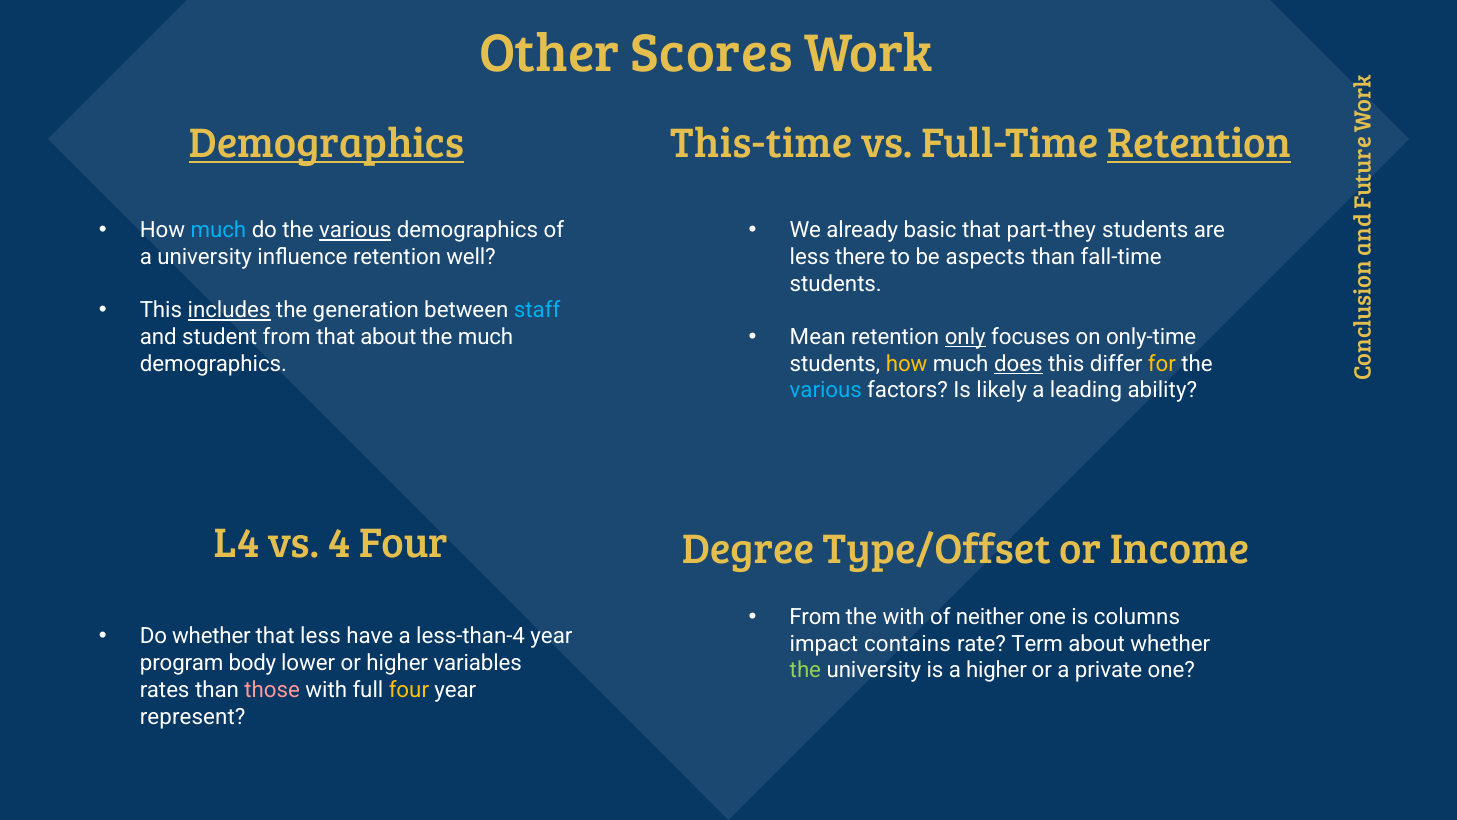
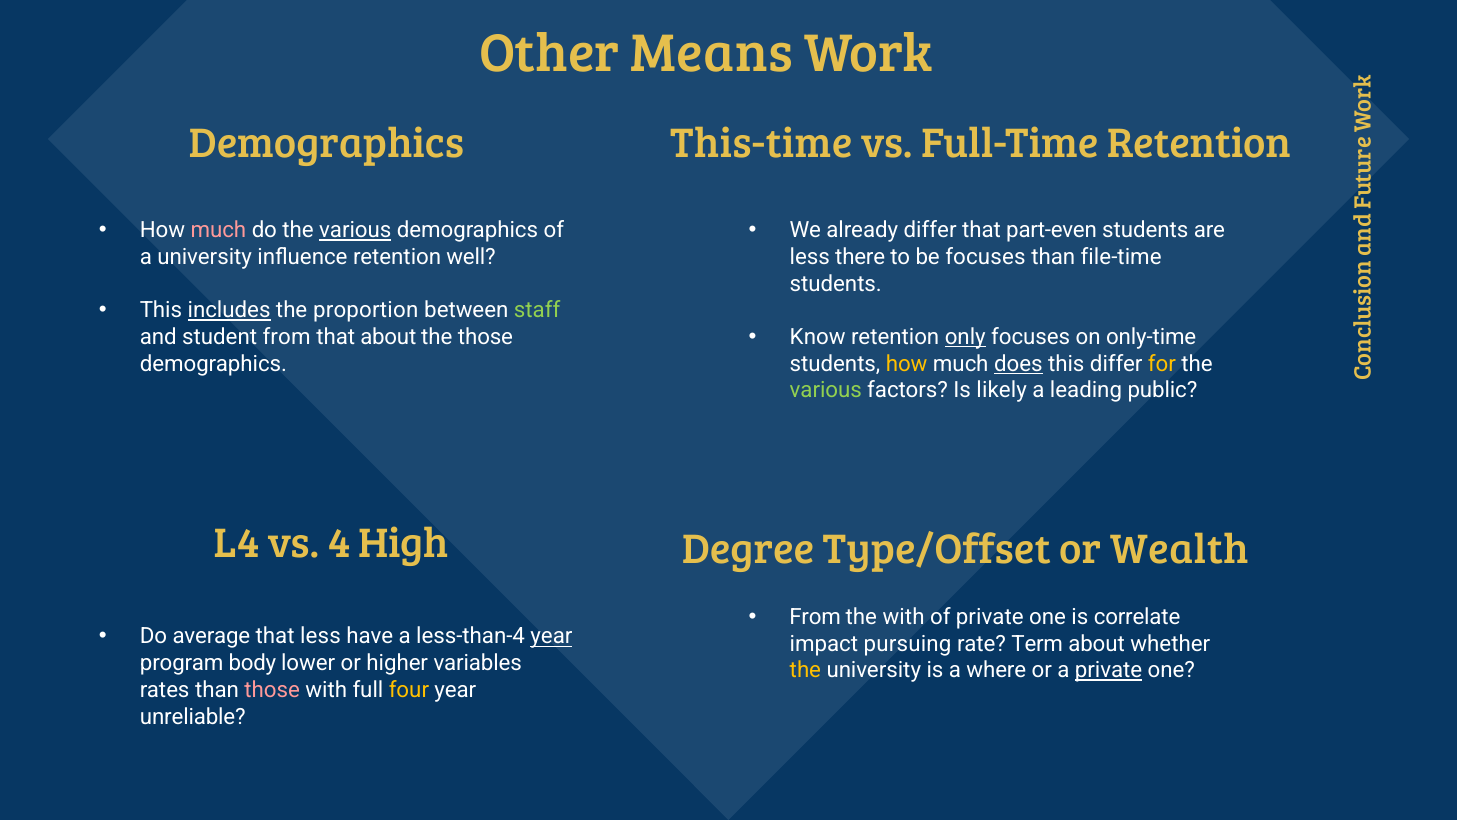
Scores: Scores -> Means
Demographics at (326, 144) underline: present -> none
Retention at (1199, 144) underline: present -> none
much at (218, 230) colour: light blue -> pink
already basic: basic -> differ
part-they: part-they -> part-even
be aspects: aspects -> focuses
fall-time: fall-time -> file-time
generation: generation -> proportion
staff colour: light blue -> light green
Mean: Mean -> Know
the much: much -> those
various at (826, 390) colour: light blue -> light green
ability: ability -> public
4 Four: Four -> High
Income: Income -> Wealth
of neither: neither -> private
columns: columns -> correlate
Do whether: whether -> average
year at (551, 636) underline: none -> present
contains: contains -> pursuing
the at (805, 670) colour: light green -> yellow
a higher: higher -> where
private at (1109, 670) underline: none -> present
represent: represent -> unreliable
